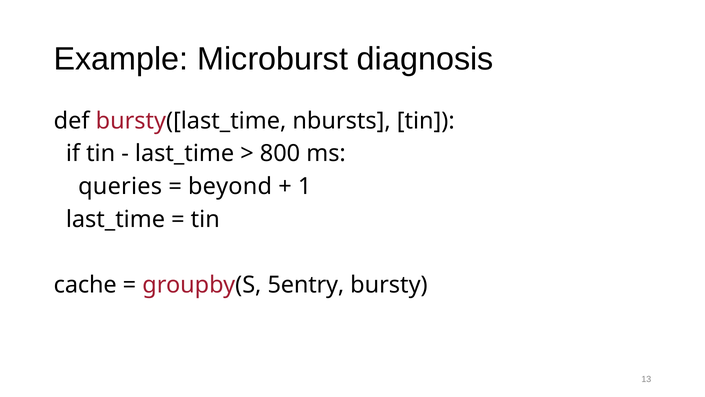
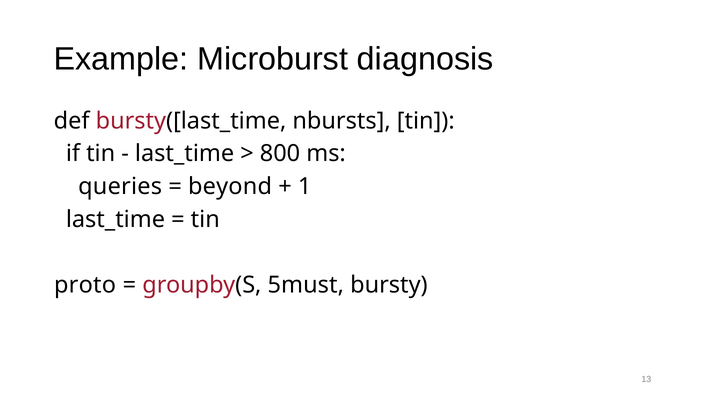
cache: cache -> proto
5entry: 5entry -> 5must
